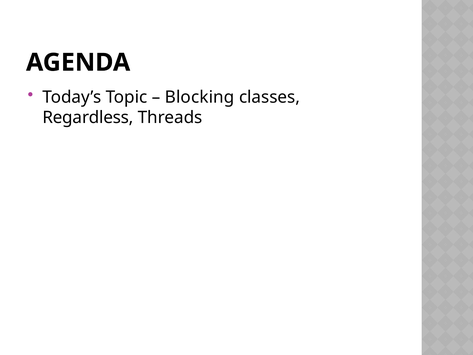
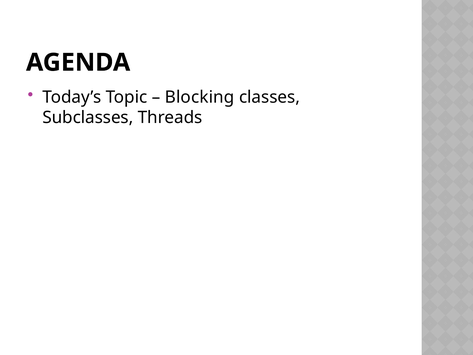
Regardless: Regardless -> Subclasses
